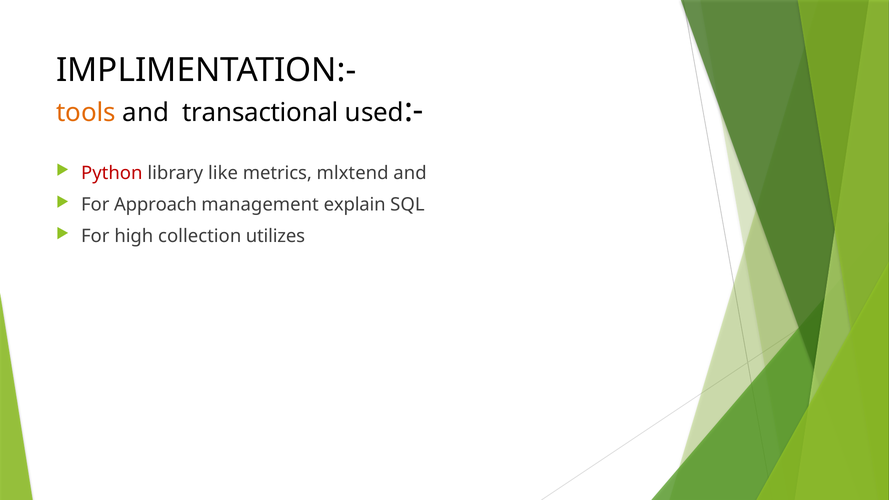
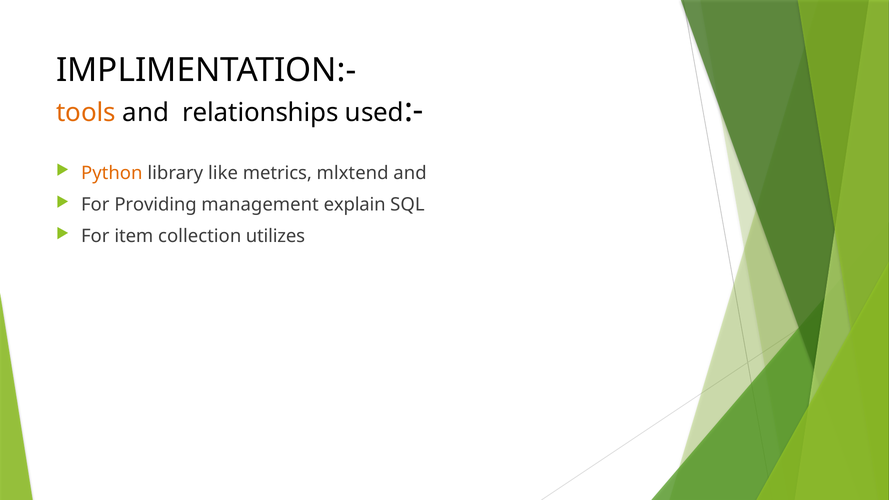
transactional: transactional -> relationships
Python colour: red -> orange
Approach: Approach -> Providing
high: high -> item
